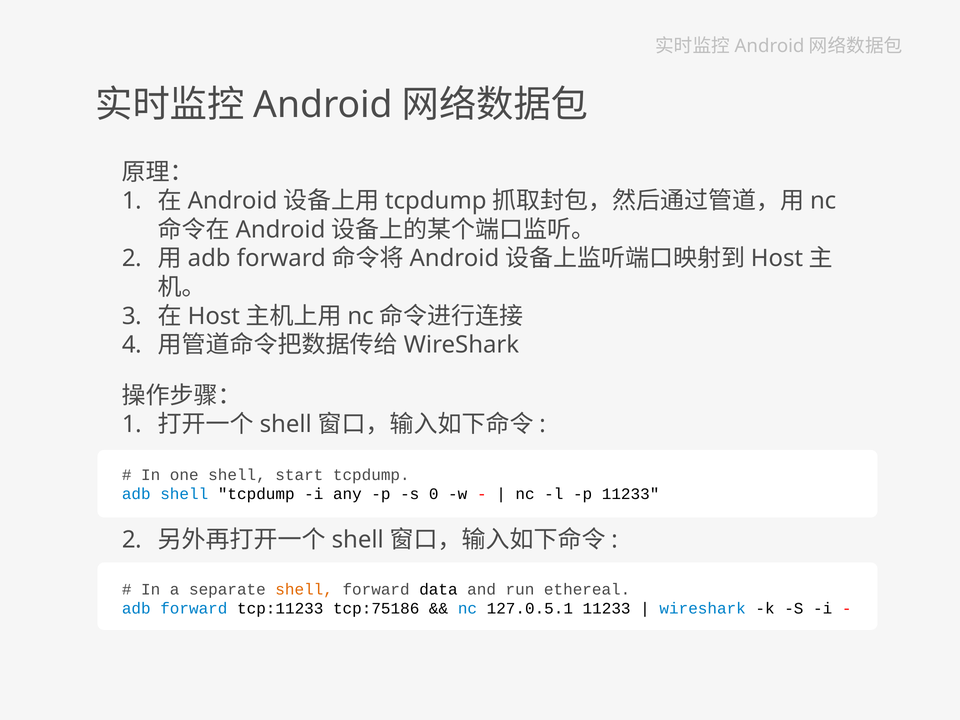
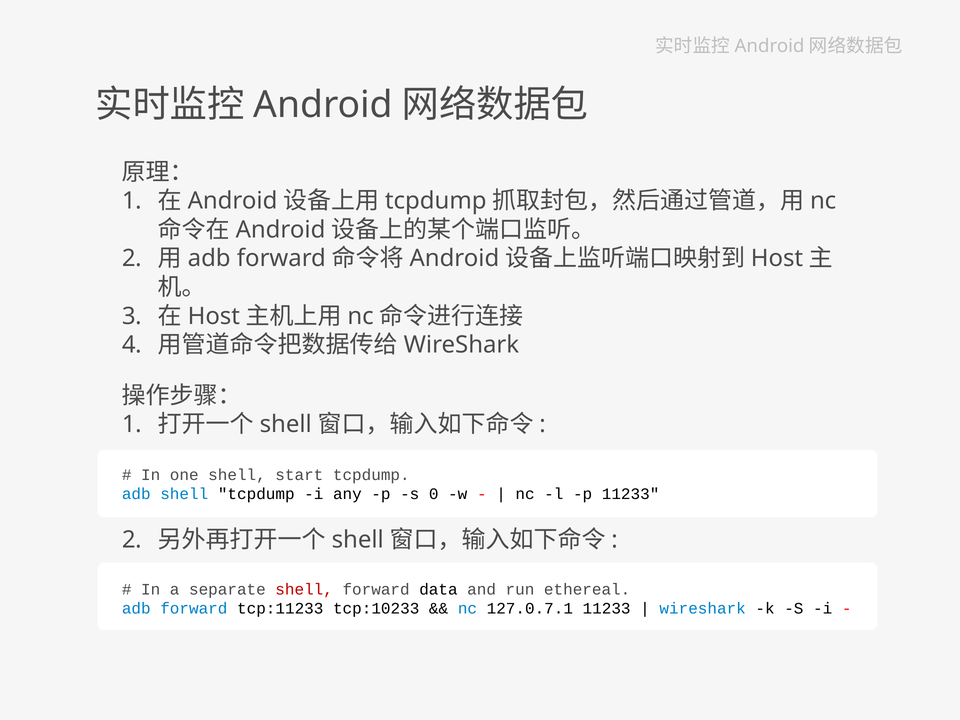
shell at (304, 589) colour: orange -> red
tcp:75186: tcp:75186 -> tcp:10233
127.0.5.1: 127.0.5.1 -> 127.0.7.1
